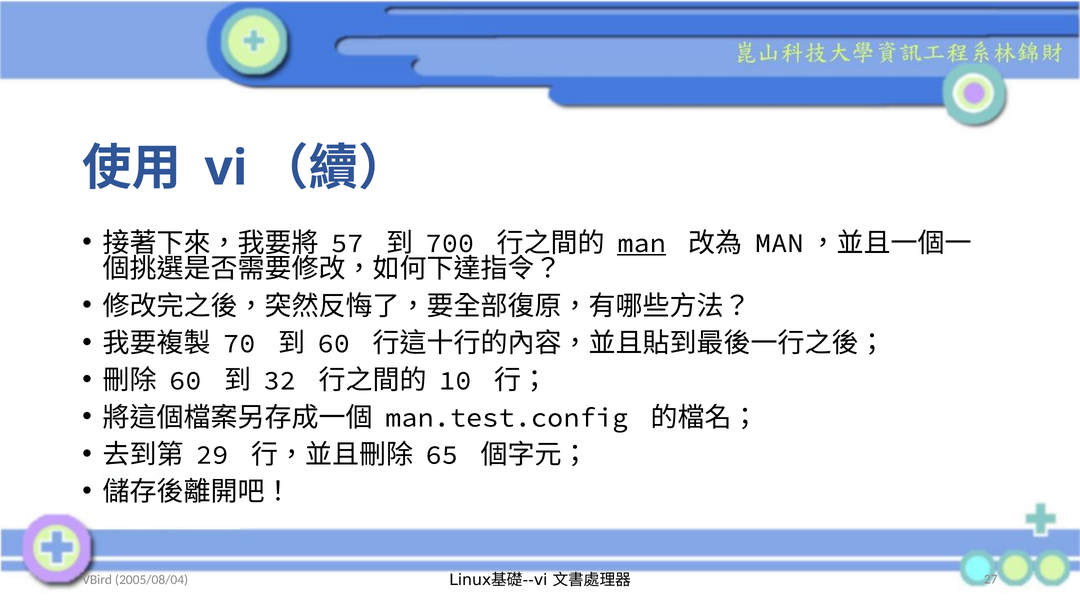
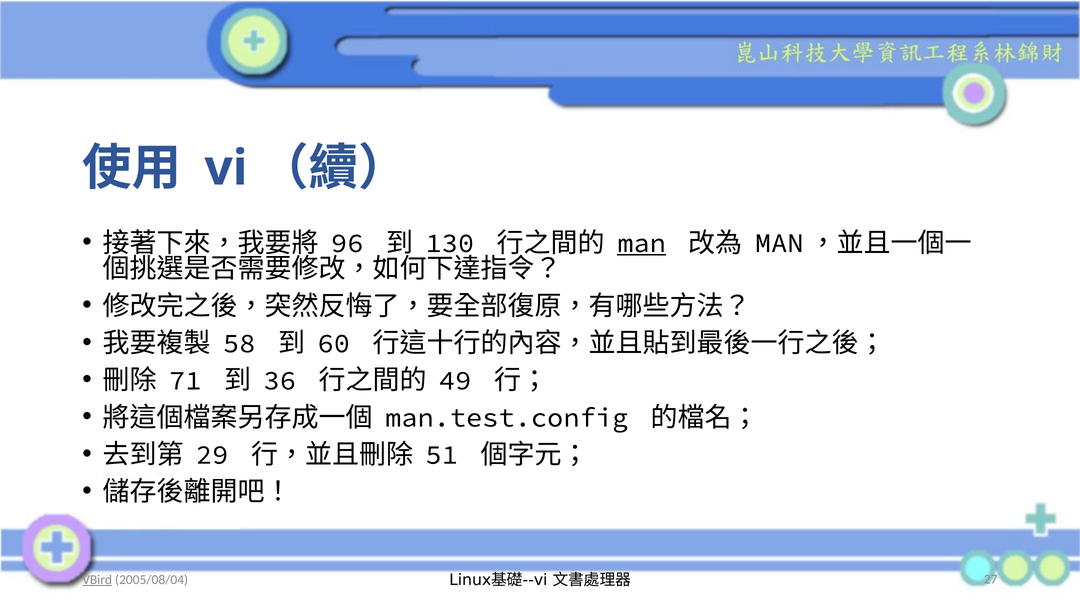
57: 57 -> 96
700: 700 -> 130
70: 70 -> 58
60 at (185, 381): 60 -> 71
32: 32 -> 36
10: 10 -> 49
65: 65 -> 51
VBird underline: none -> present
